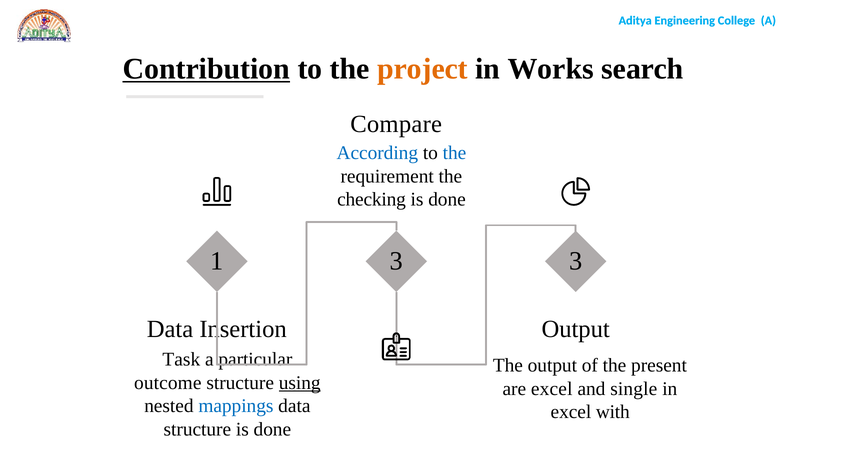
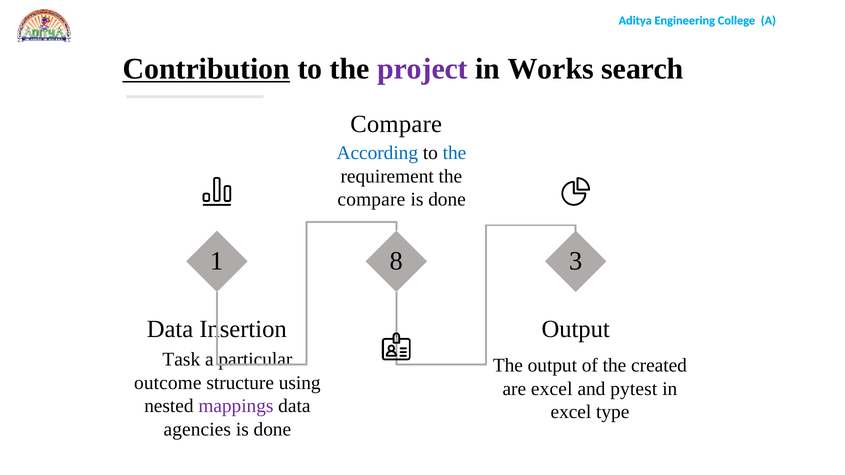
project colour: orange -> purple
checking at (372, 200): checking -> compare
1 3: 3 -> 8
present: present -> created
using underline: present -> none
single: single -> pytest
mappings colour: blue -> purple
with: with -> type
structure at (197, 429): structure -> agencies
